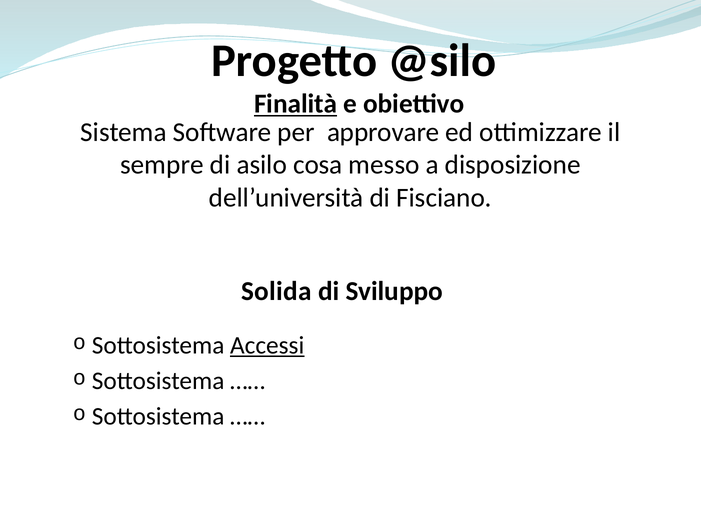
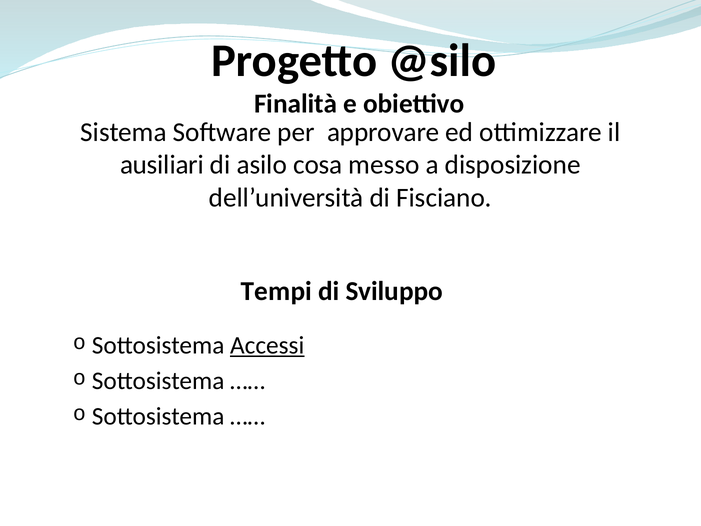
Finalità underline: present -> none
sempre: sempre -> ausiliari
Solida: Solida -> Tempi
